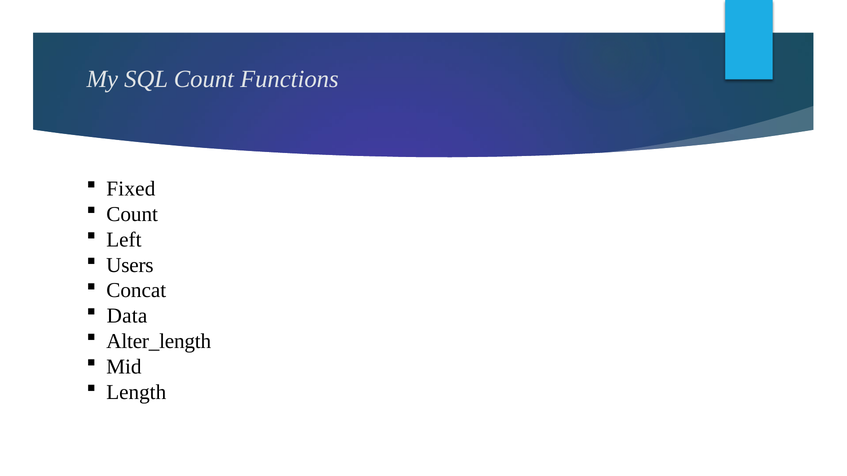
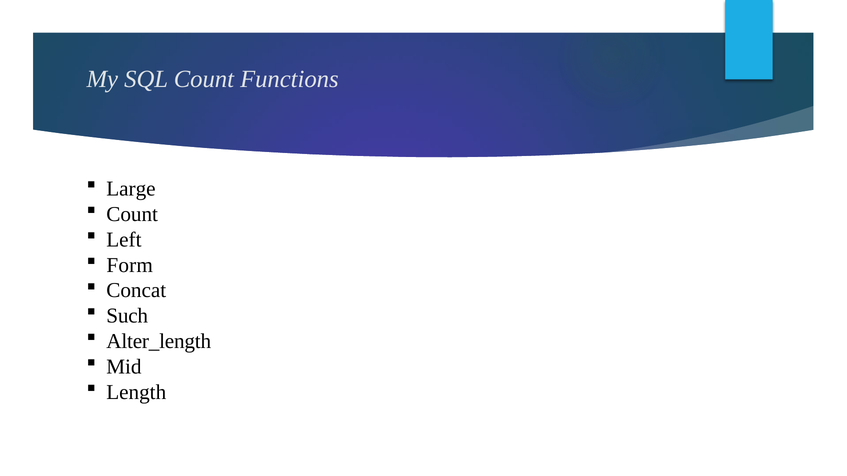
Fixed: Fixed -> Large
Users: Users -> Form
Data: Data -> Such
